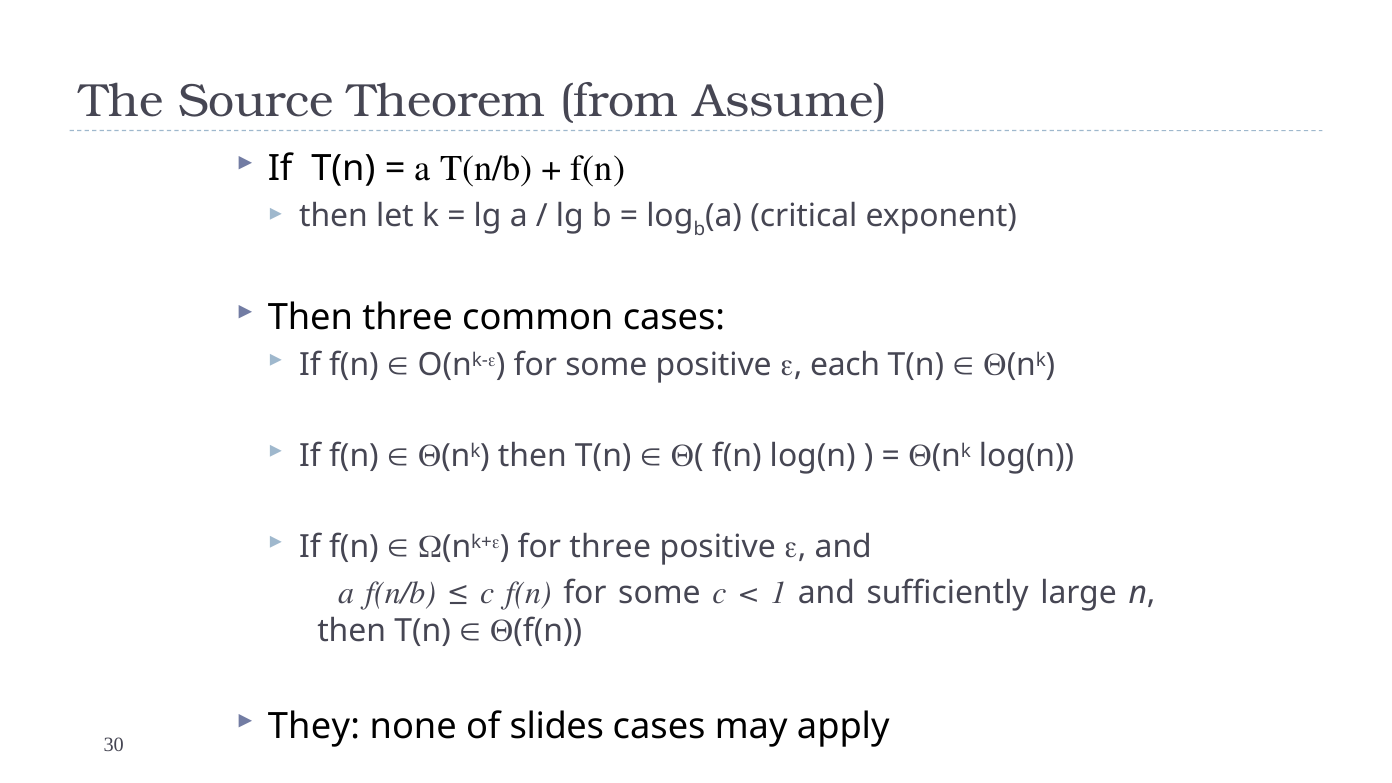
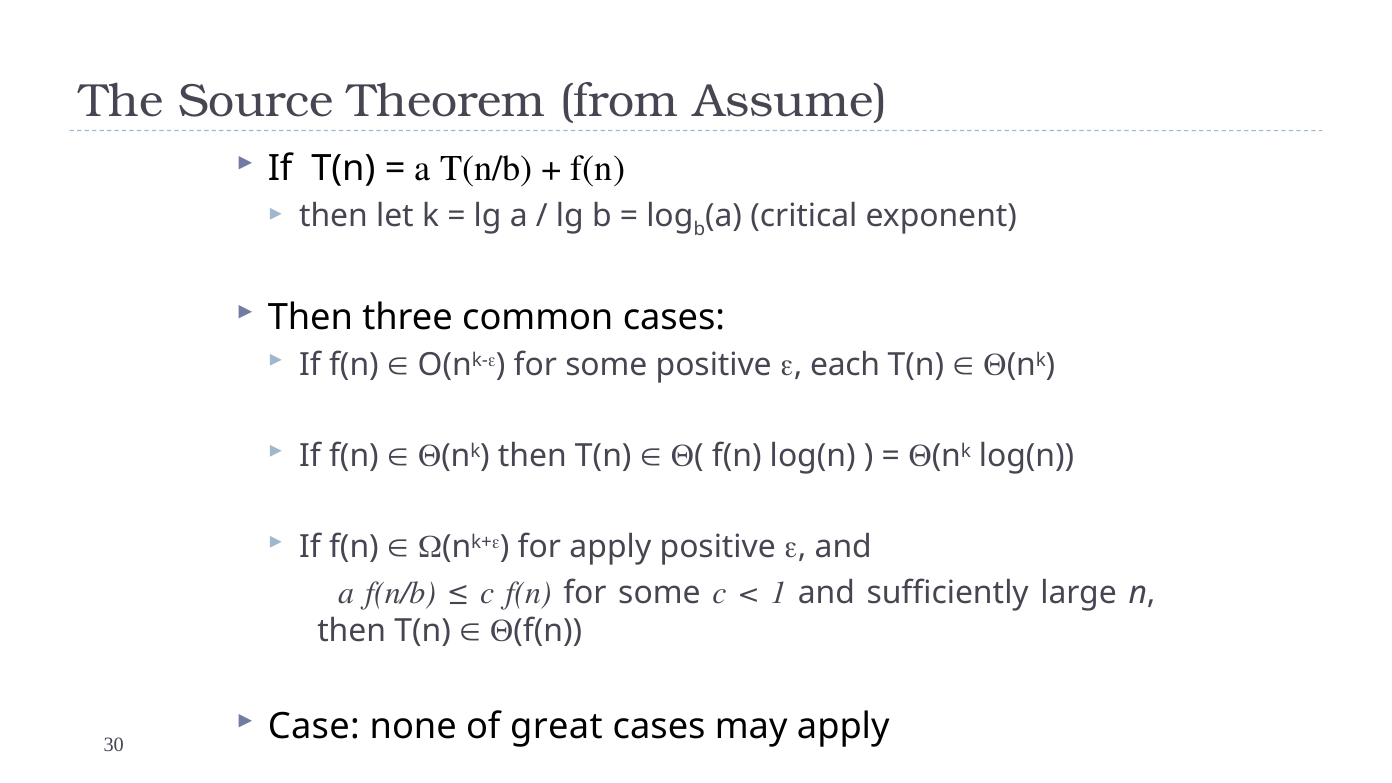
for three: three -> apply
They: They -> Case
slides: slides -> great
